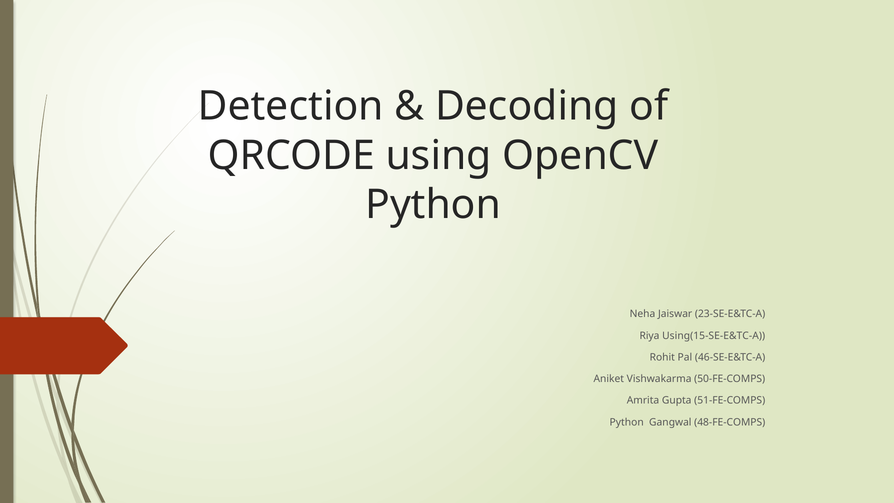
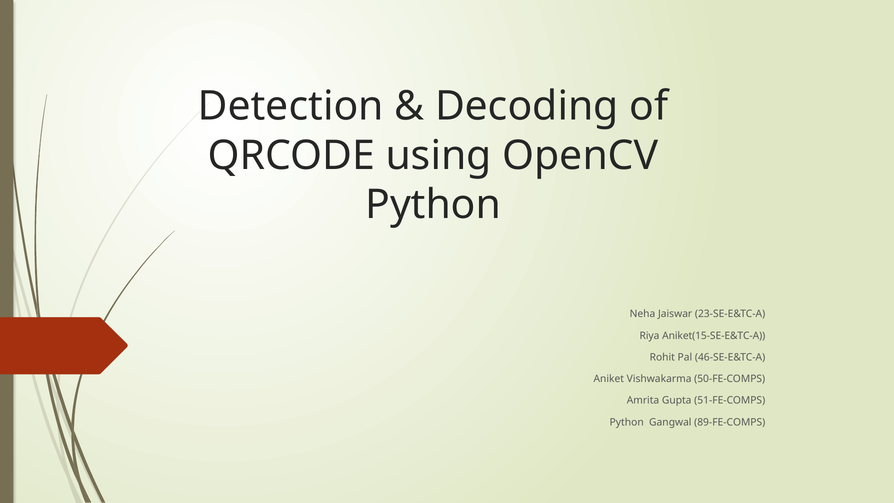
Using(15-SE-E&TC-A: Using(15-SE-E&TC-A -> Aniket(15-SE-E&TC-A
48-FE-COMPS: 48-FE-COMPS -> 89-FE-COMPS
